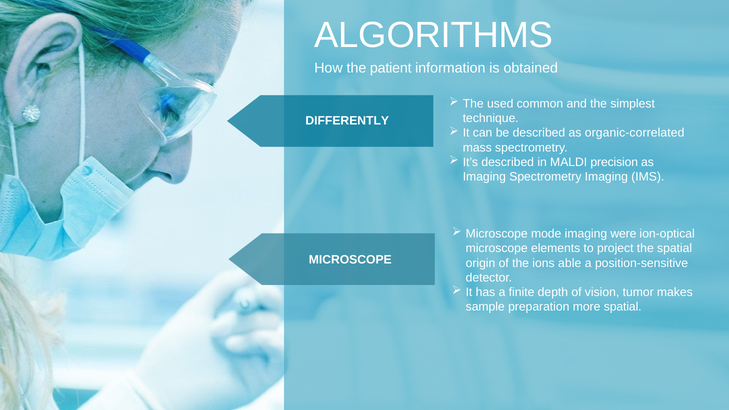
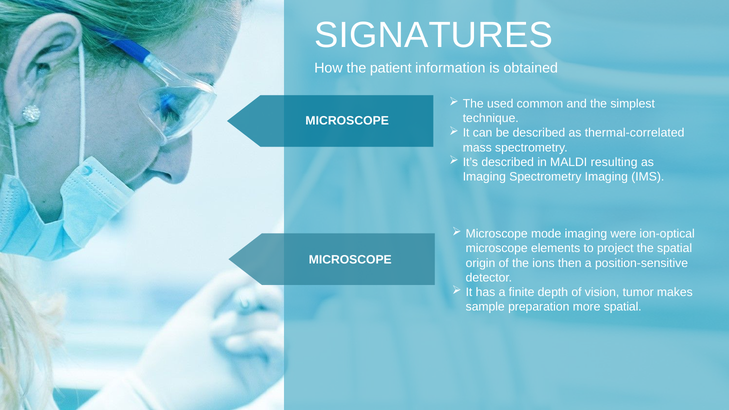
ALGORITHMS: ALGORITHMS -> SIGNATURES
DIFFERENTLY at (347, 121): DIFFERENTLY -> MICROSCOPE
organic-correlated: organic-correlated -> thermal-correlated
precision: precision -> resulting
able: able -> then
